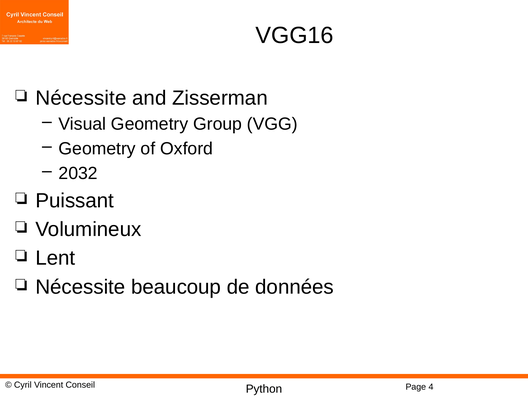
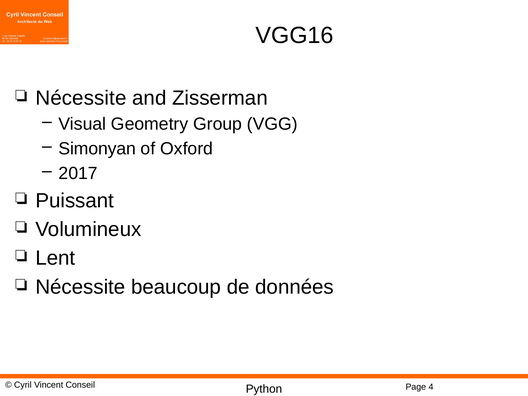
Geometry at (97, 149): Geometry -> Simonyan
2032: 2032 -> 2017
